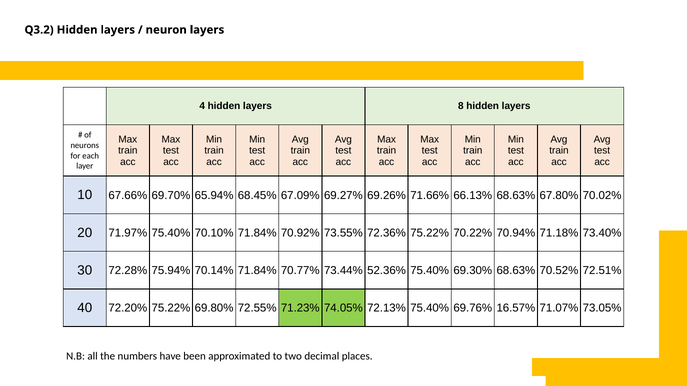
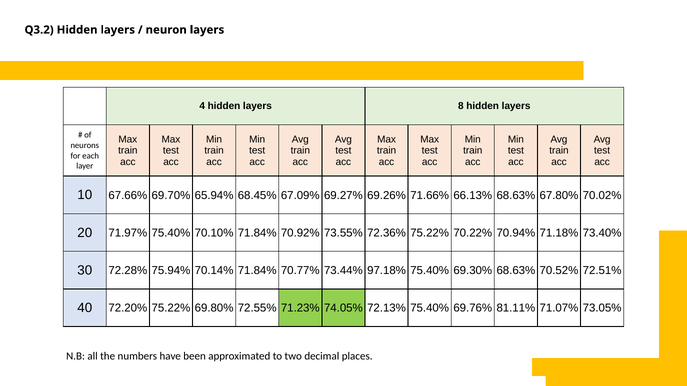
52.36%: 52.36% -> 97.18%
16.57%: 16.57% -> 81.11%
